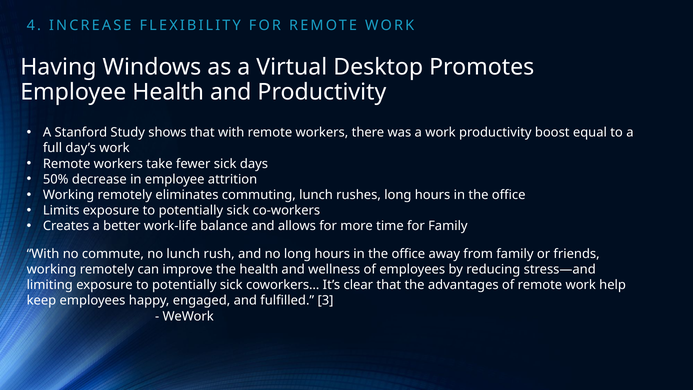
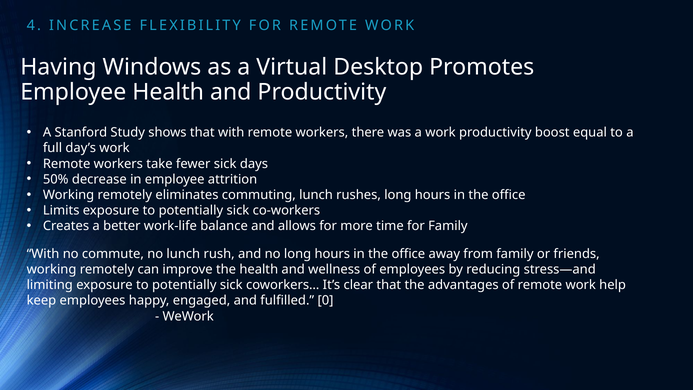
3: 3 -> 0
